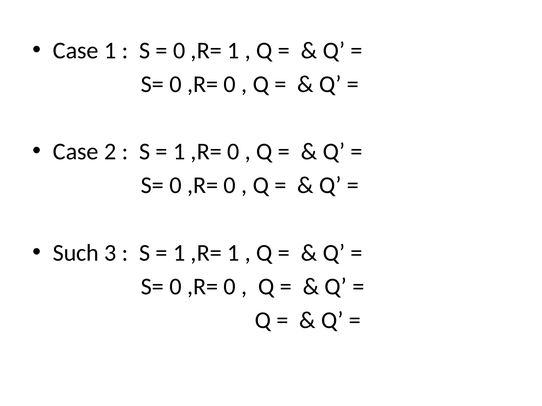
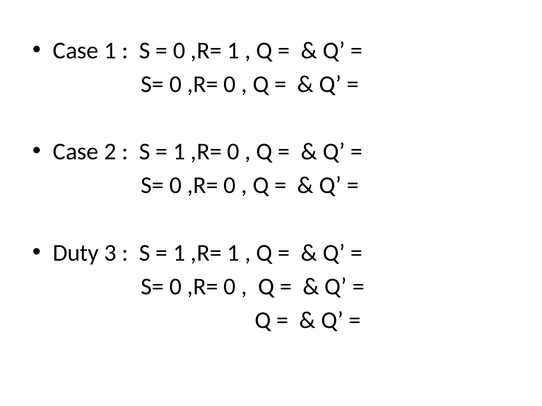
Such: Such -> Duty
